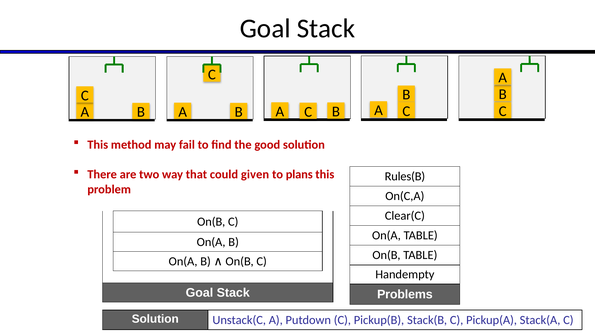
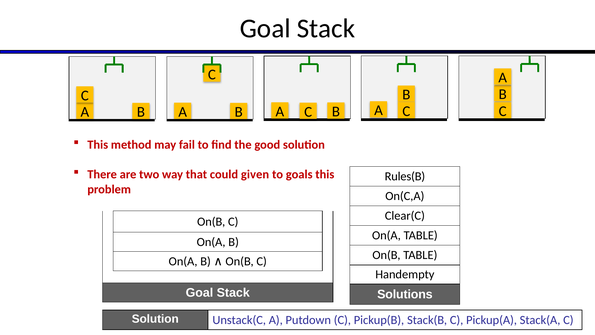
plans: plans -> goals
Problems: Problems -> Solutions
